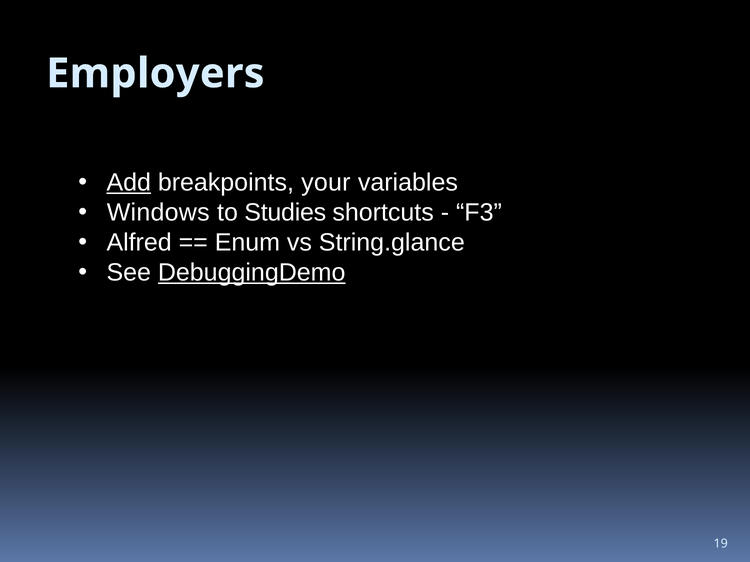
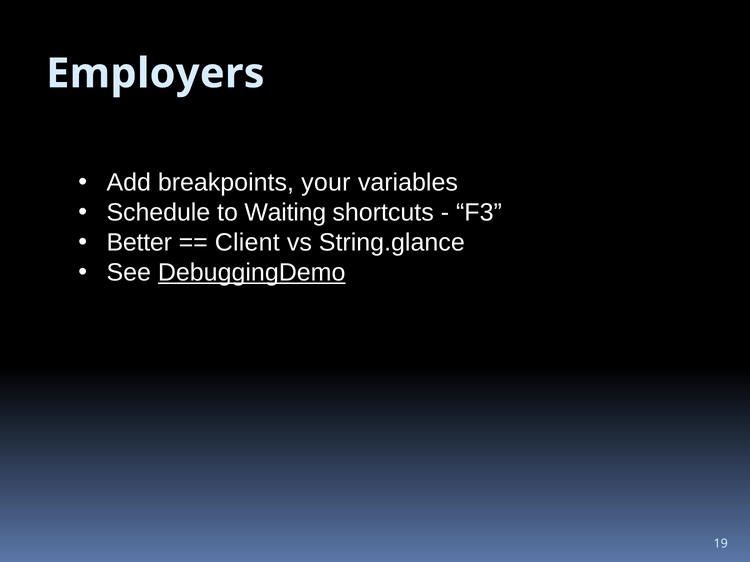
Add underline: present -> none
Windows: Windows -> Schedule
Studies: Studies -> Waiting
Alfred: Alfred -> Better
Enum: Enum -> Client
